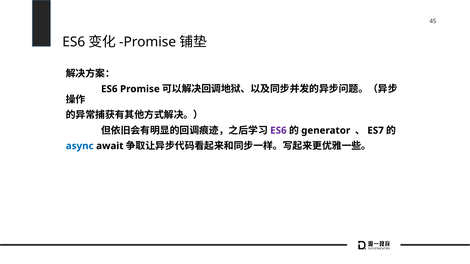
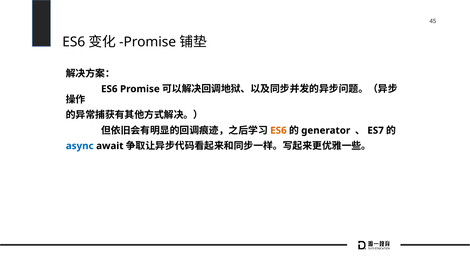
ES6 at (278, 131) colour: purple -> orange
